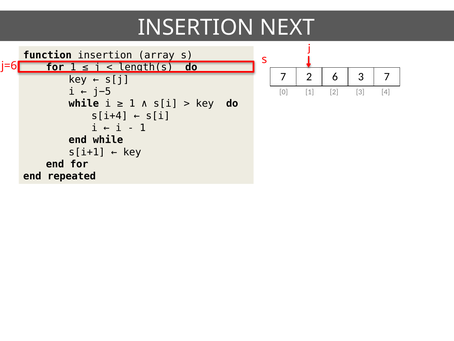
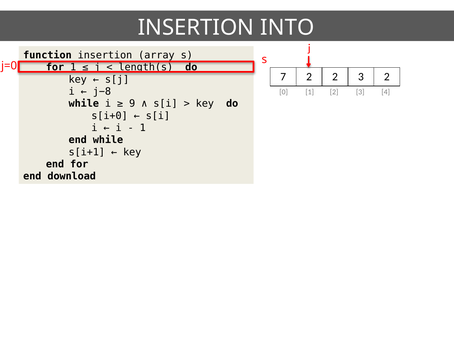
NEXT: NEXT -> INTO
j=6: j=6 -> j=0
2 6: 6 -> 2
3 7: 7 -> 2
j−5: j−5 -> j−8
1 at (132, 103): 1 -> 9
s[i+4: s[i+4 -> s[i+0
repeated: repeated -> download
